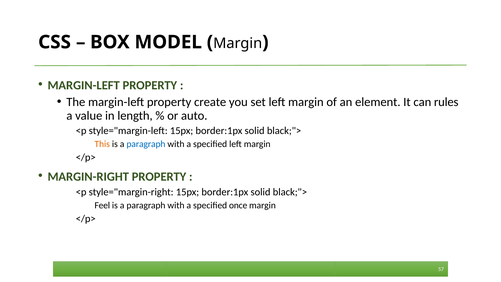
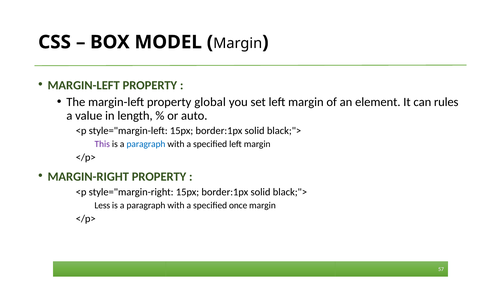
create: create -> global
This colour: orange -> purple
Feel: Feel -> Less
